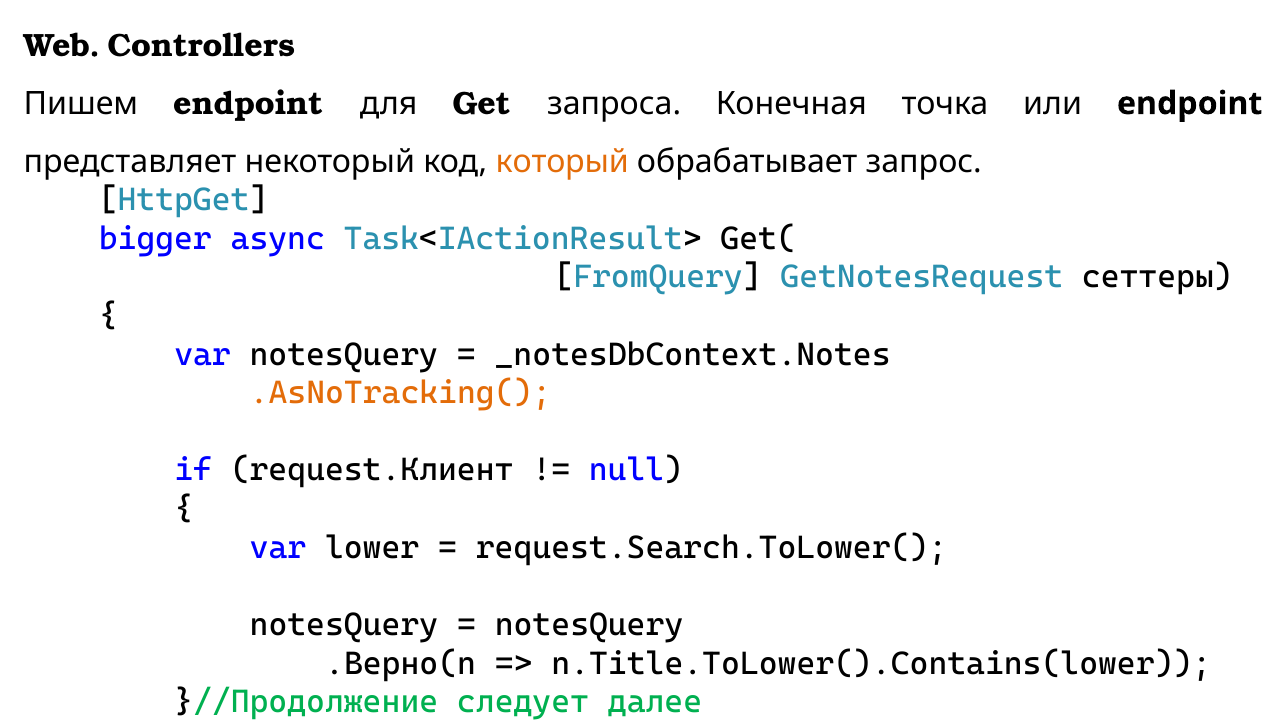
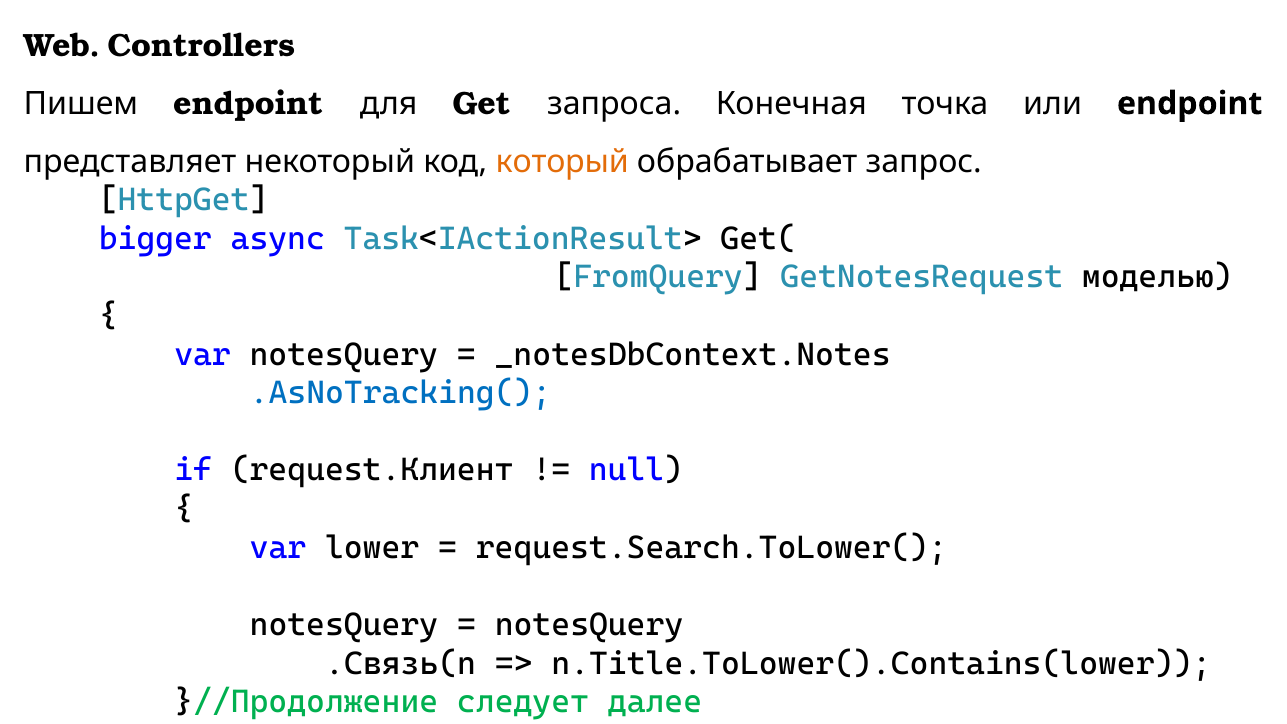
сеттеры: сеттеры -> моделью
.AsNoTracking( colour: orange -> blue
.Верно(n: .Верно(n -> .Связь(n
